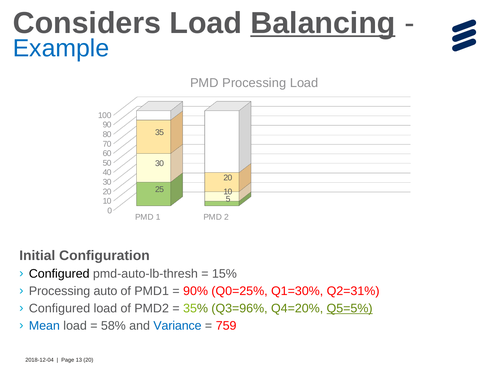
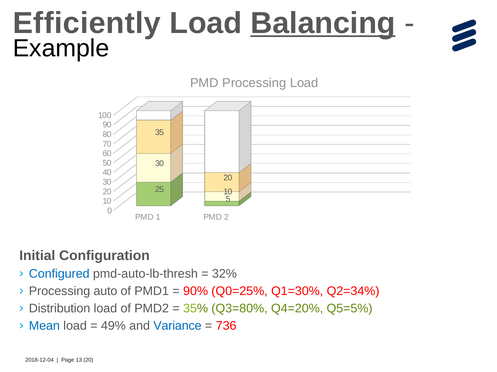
Considers: Considers -> Efficiently
Example colour: blue -> black
Configured at (59, 274) colour: black -> blue
15%: 15% -> 32%
Q2=31%: Q2=31% -> Q2=34%
Configured at (60, 309): Configured -> Distribution
Q3=96%: Q3=96% -> Q3=80%
Q5=5% underline: present -> none
58%: 58% -> 49%
759: 759 -> 736
